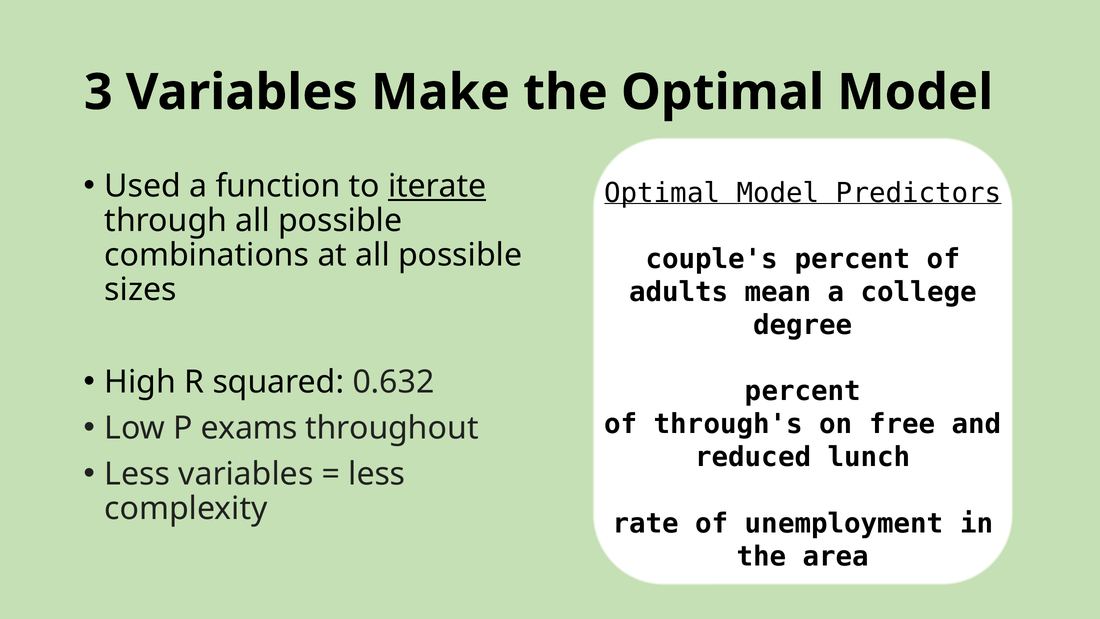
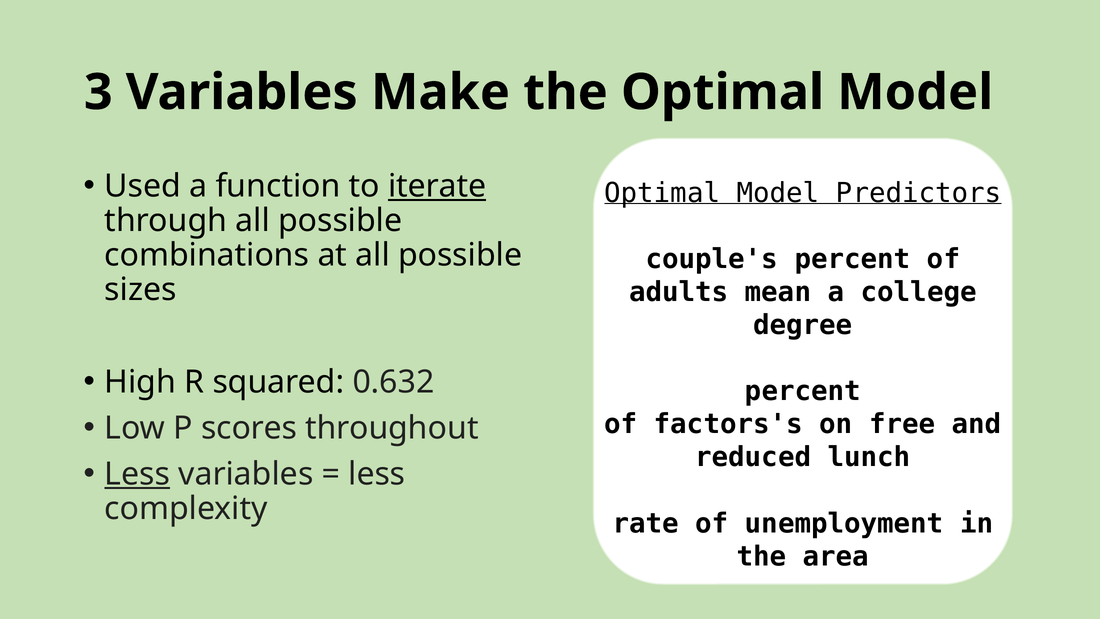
exams: exams -> scores
through's: through's -> factors's
Less at (137, 474) underline: none -> present
